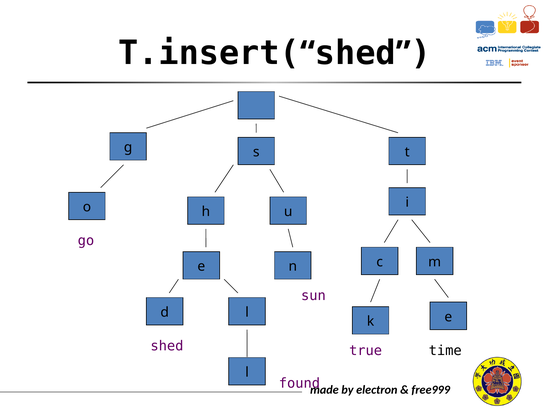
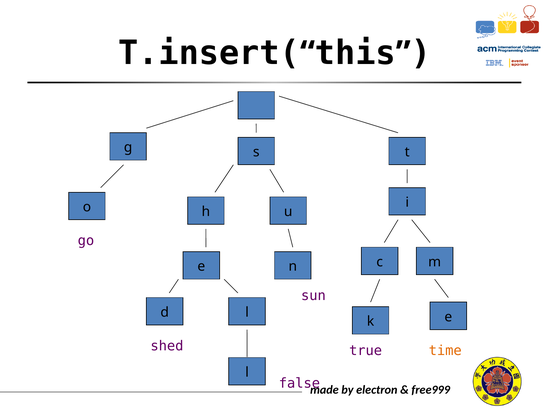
shed at (355, 53): shed -> this
time colour: black -> orange
found: found -> false
